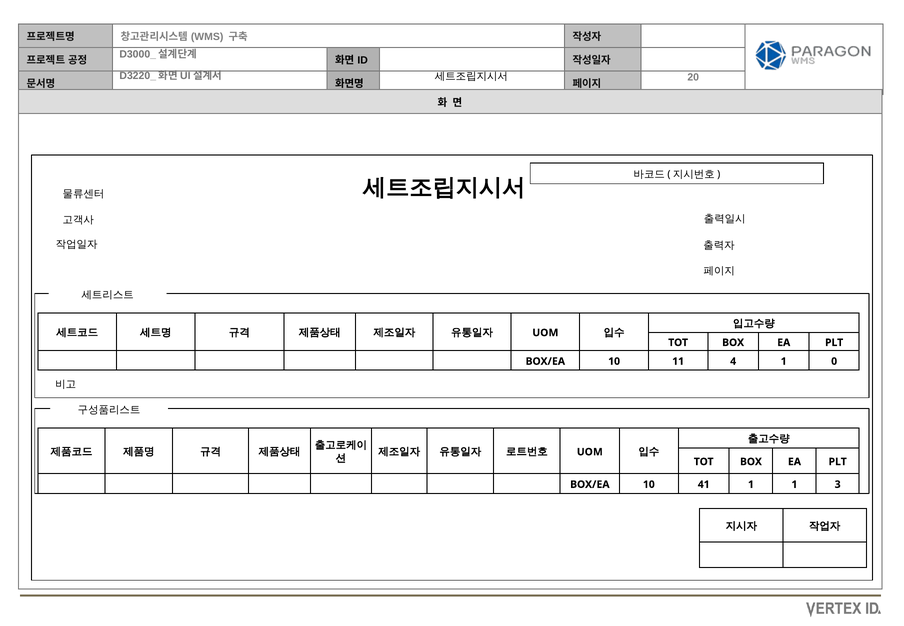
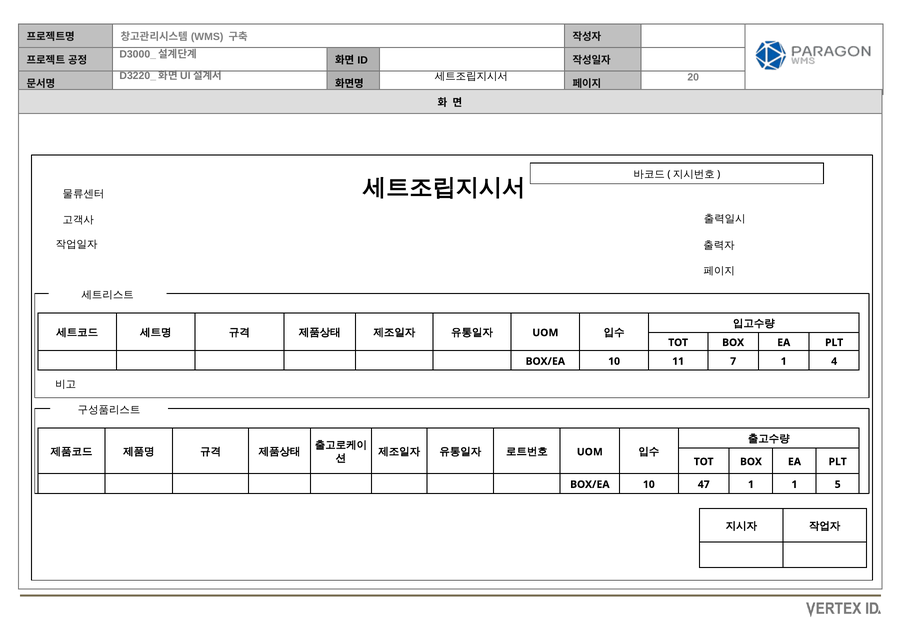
4: 4 -> 7
0: 0 -> 4
41: 41 -> 47
3: 3 -> 5
